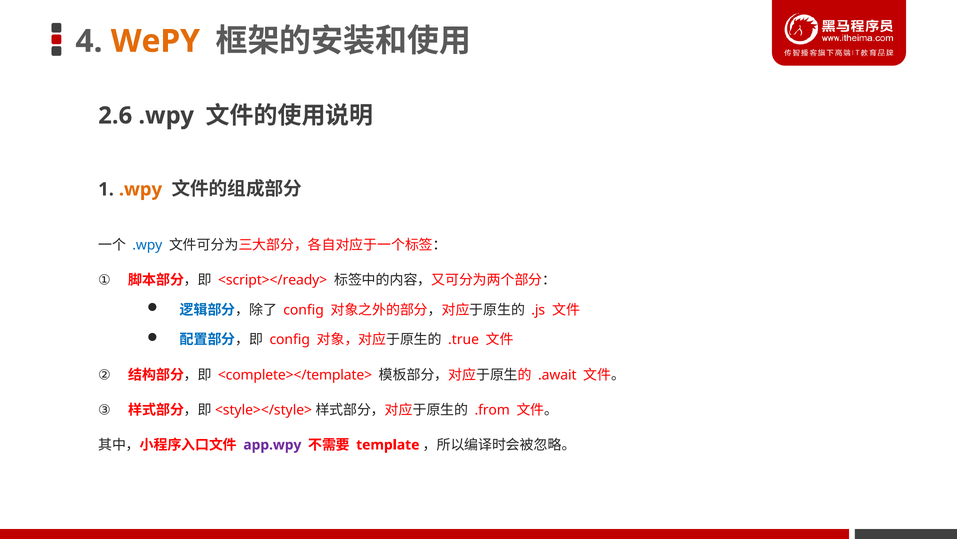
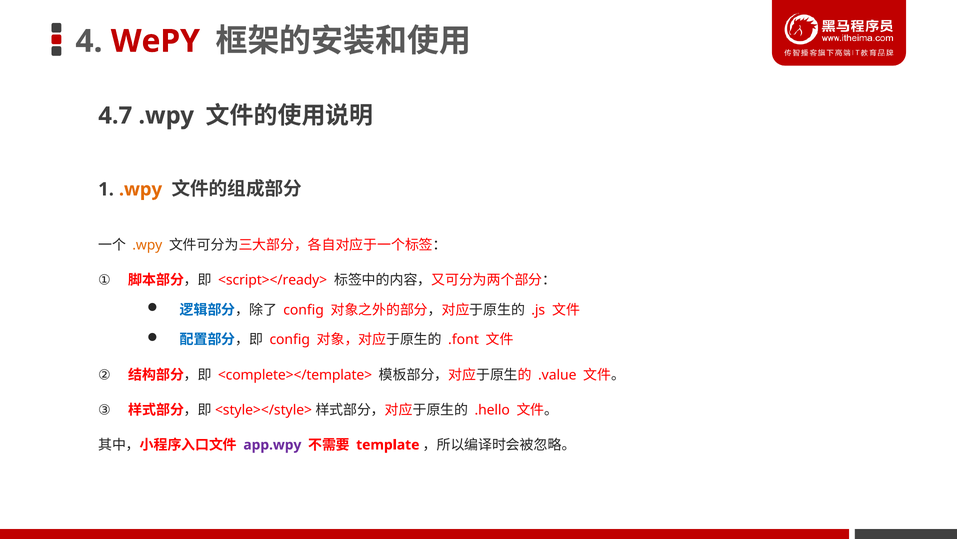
WePY colour: orange -> red
2.6: 2.6 -> 4.7
.wpy at (147, 245) colour: blue -> orange
.true: .true -> .font
.await: .await -> .value
.from: .from -> .hello
